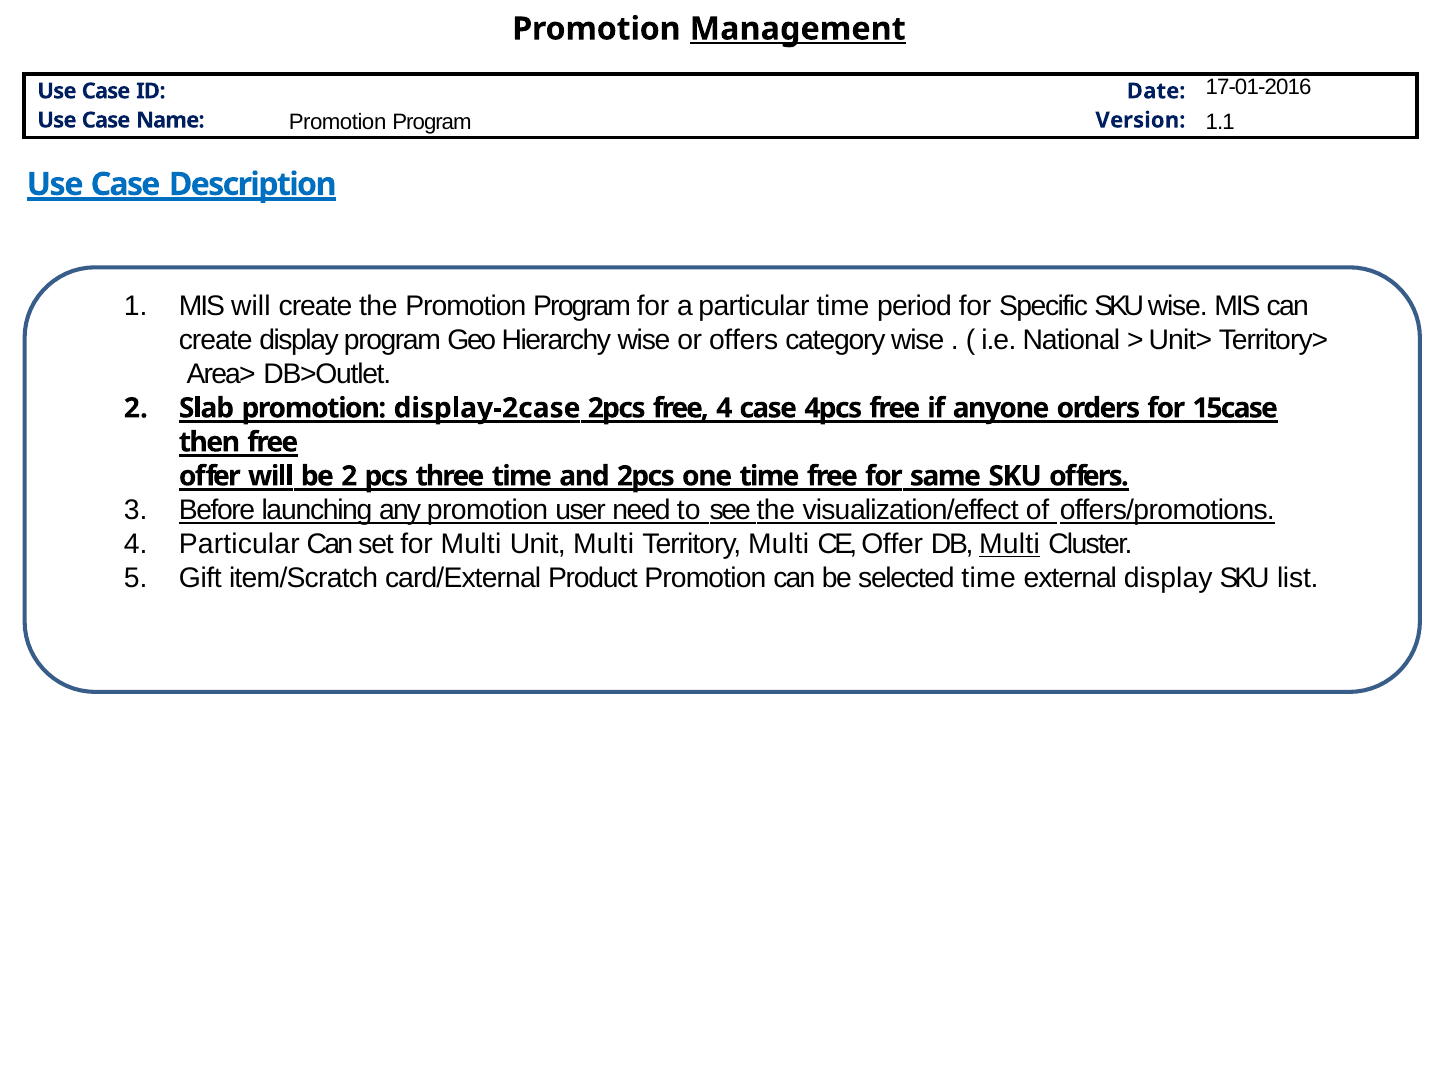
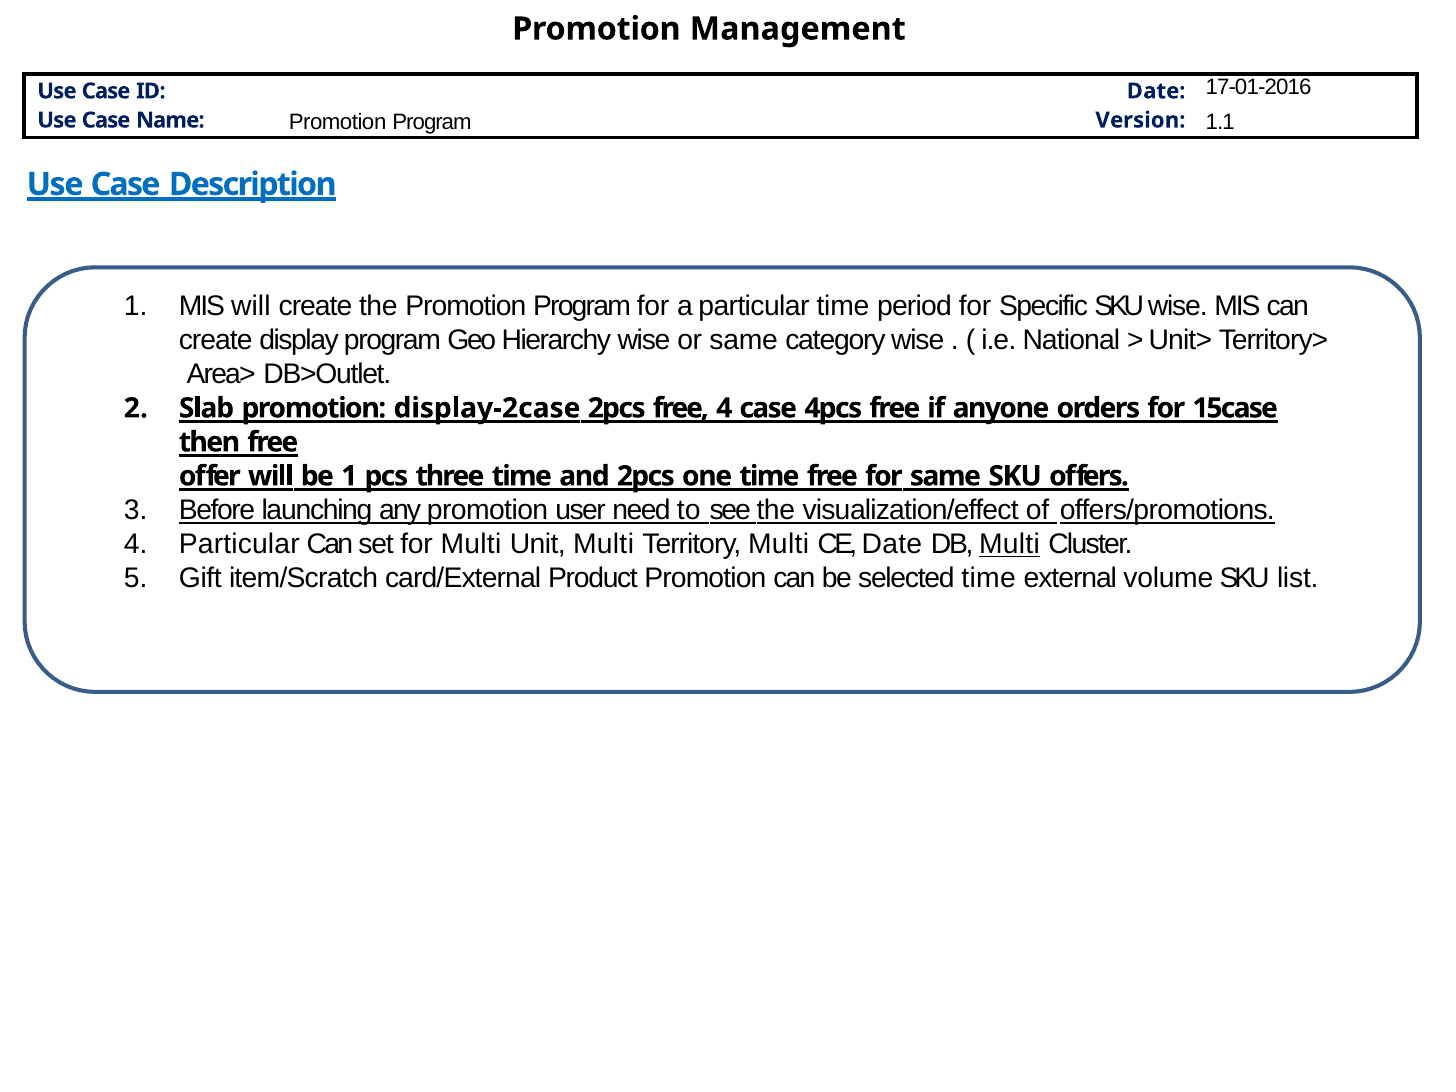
Management underline: present -> none
or offers: offers -> same
be 2: 2 -> 1
CE Offer: Offer -> Date
external display: display -> volume
